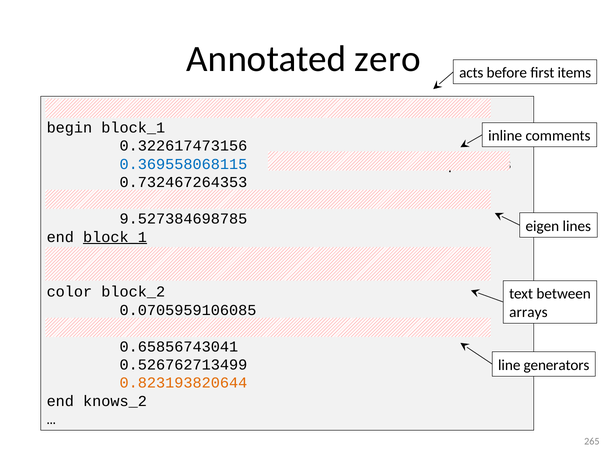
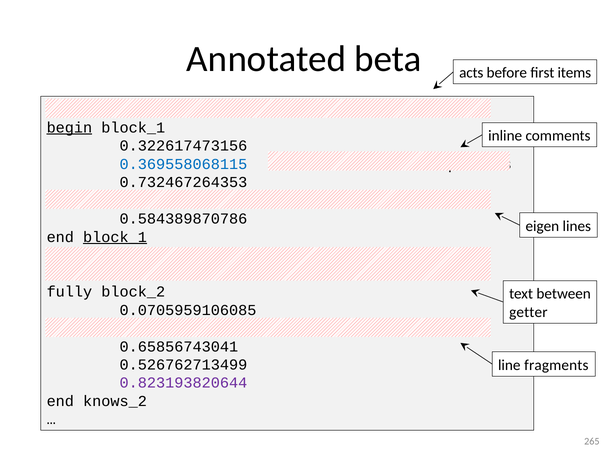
zero: zero -> beta
begin underline: none -> present
9.527384698785: 9.527384698785 -> 0.584389870786
color: color -> fully
arrays: arrays -> getter
generators: generators -> fragments
0.823193820644 colour: orange -> purple
